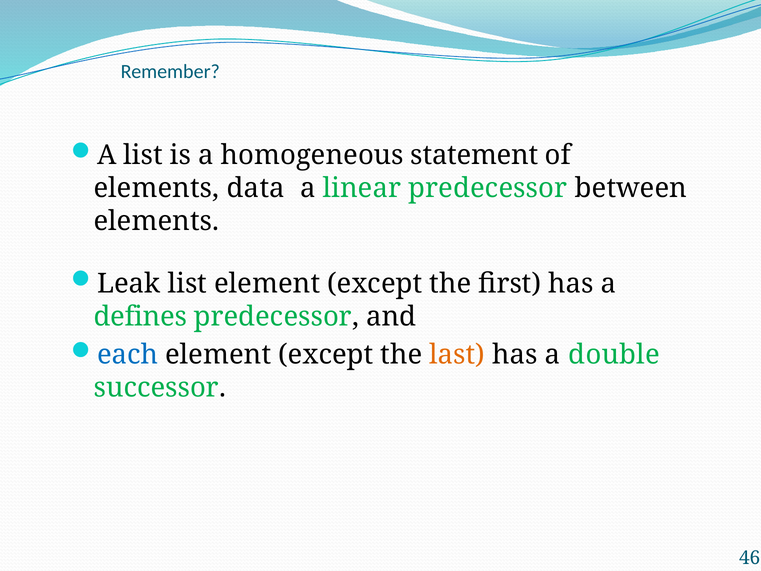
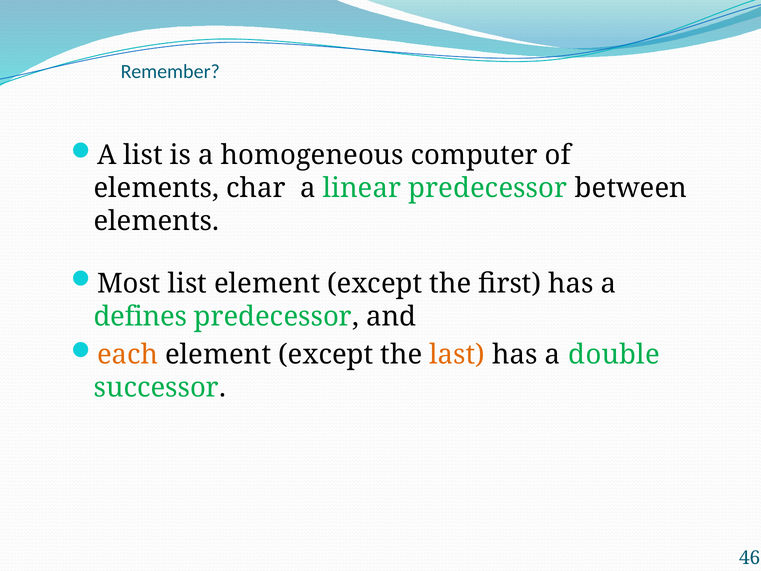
statement: statement -> computer
data: data -> char
Leak: Leak -> Most
each colour: blue -> orange
